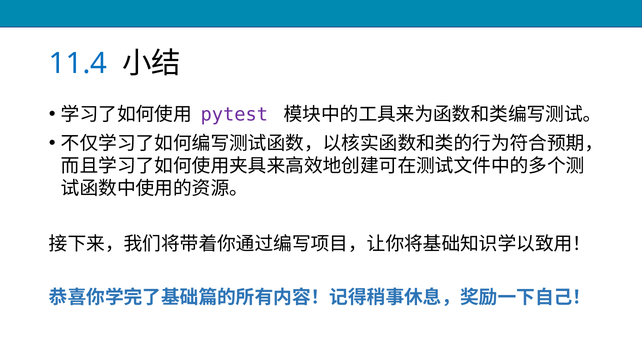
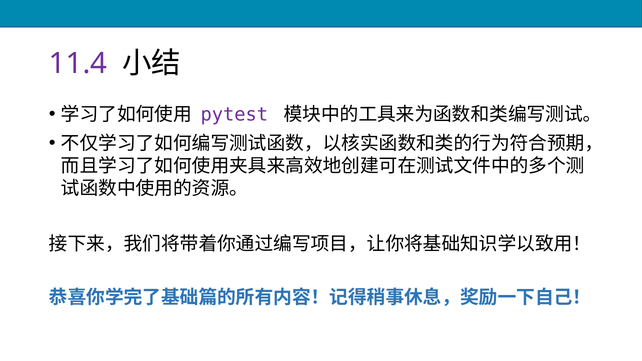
11.4 colour: blue -> purple
